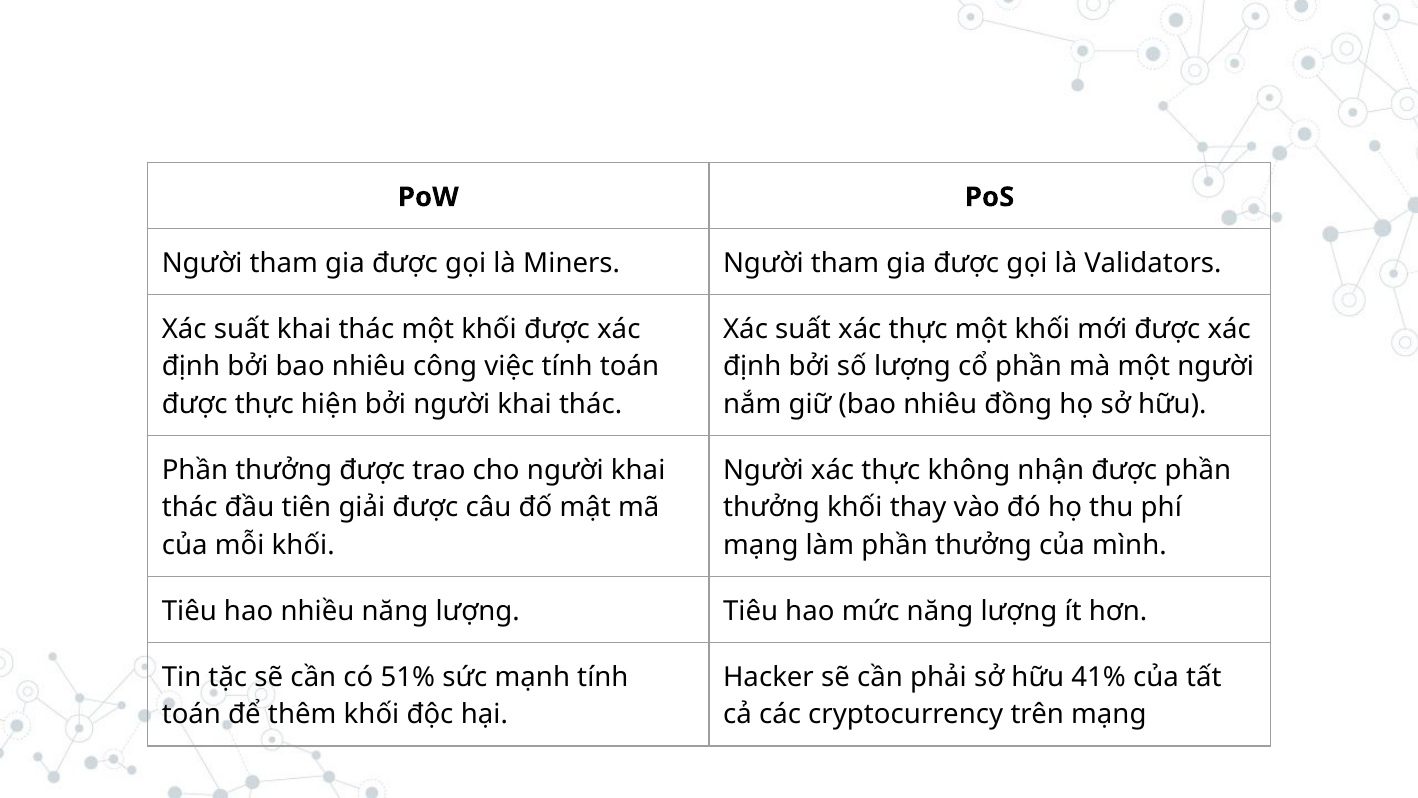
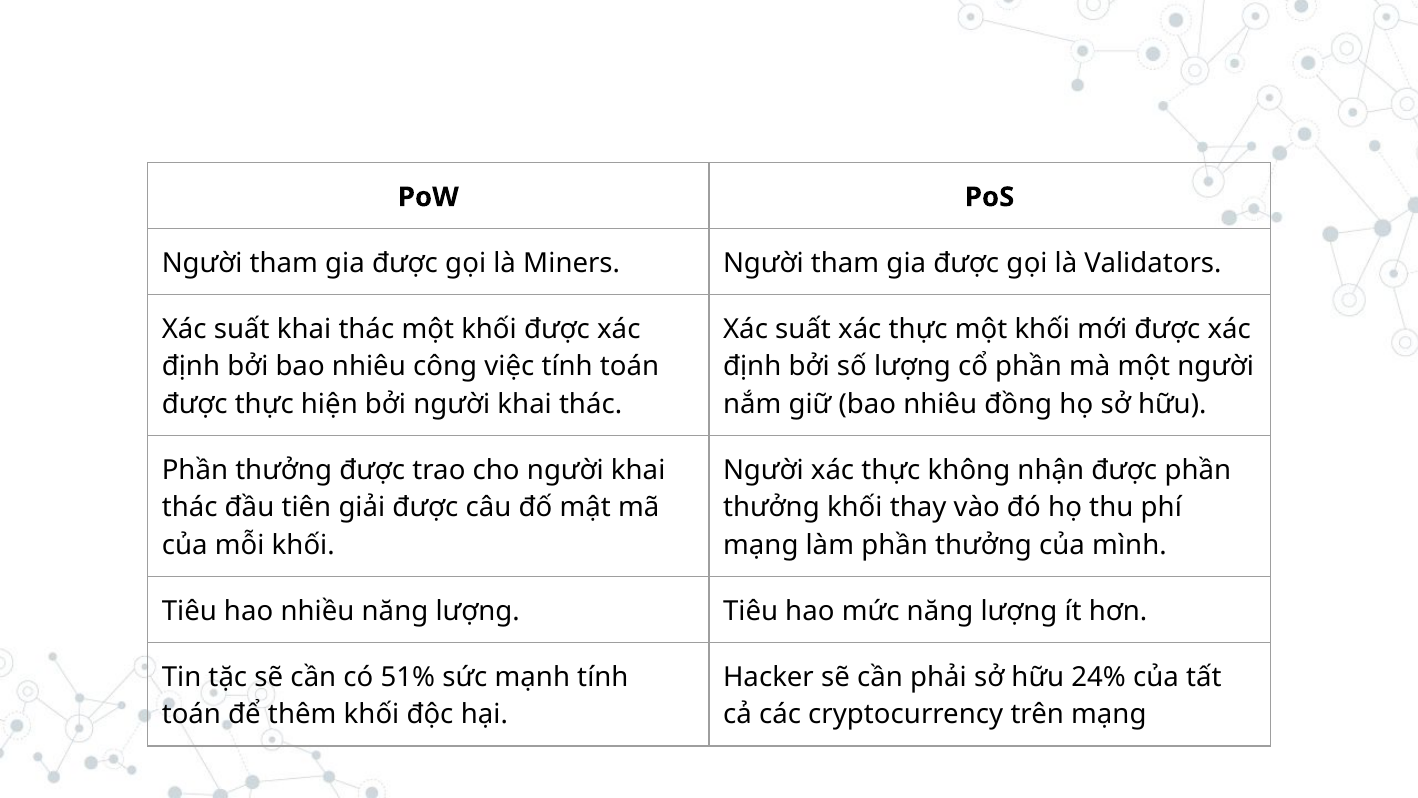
41%: 41% -> 24%
